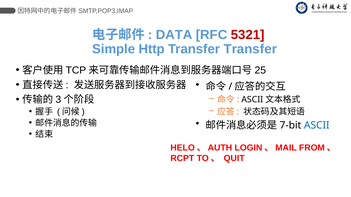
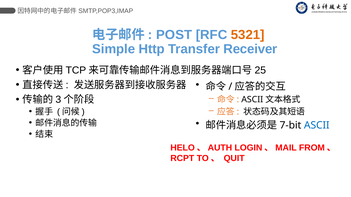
DATA: DATA -> POST
5321 colour: red -> orange
Transfer Transfer: Transfer -> Receiver
